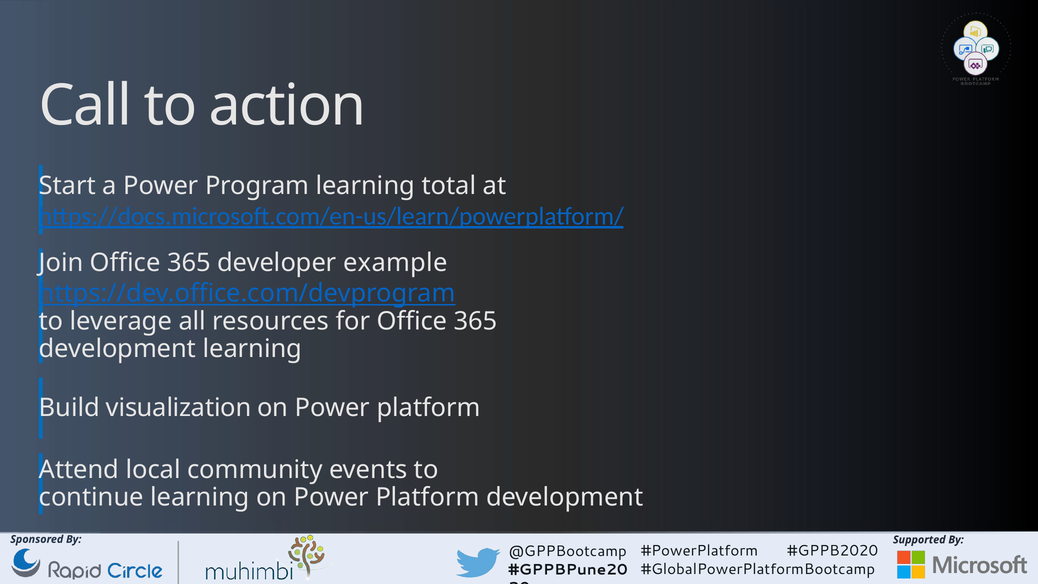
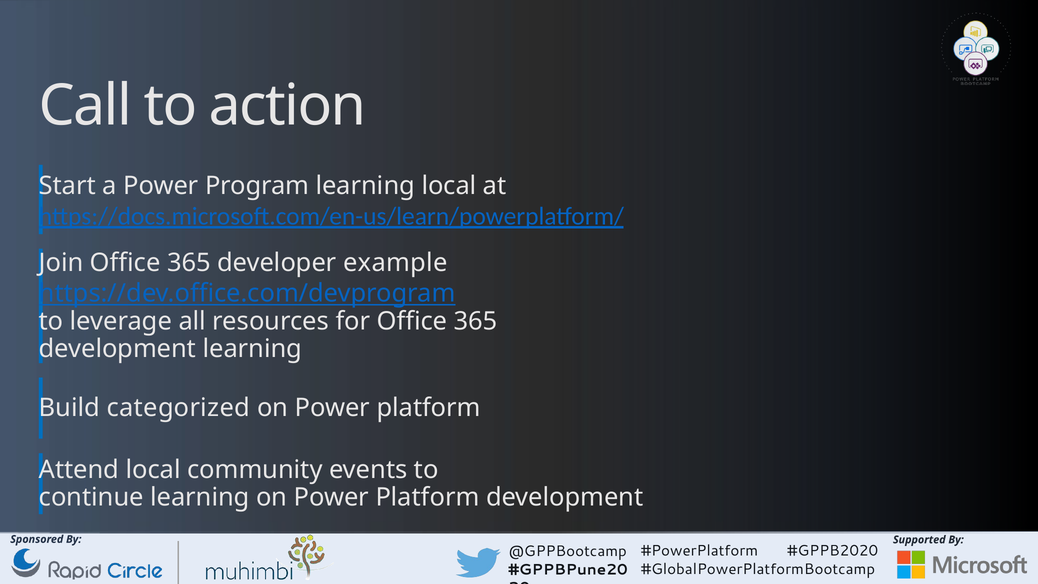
learning total: total -> local
visualization: visualization -> categorized
